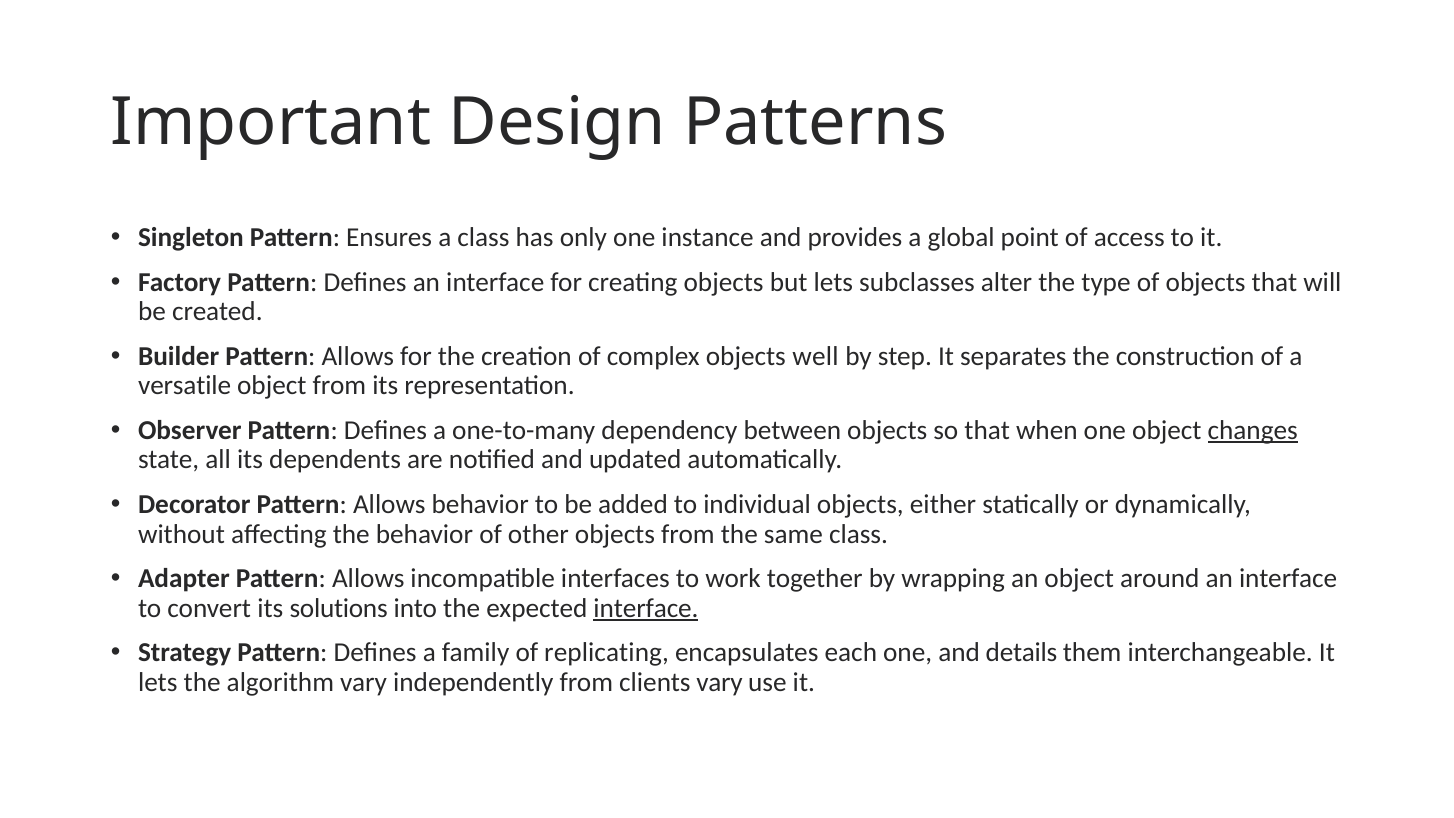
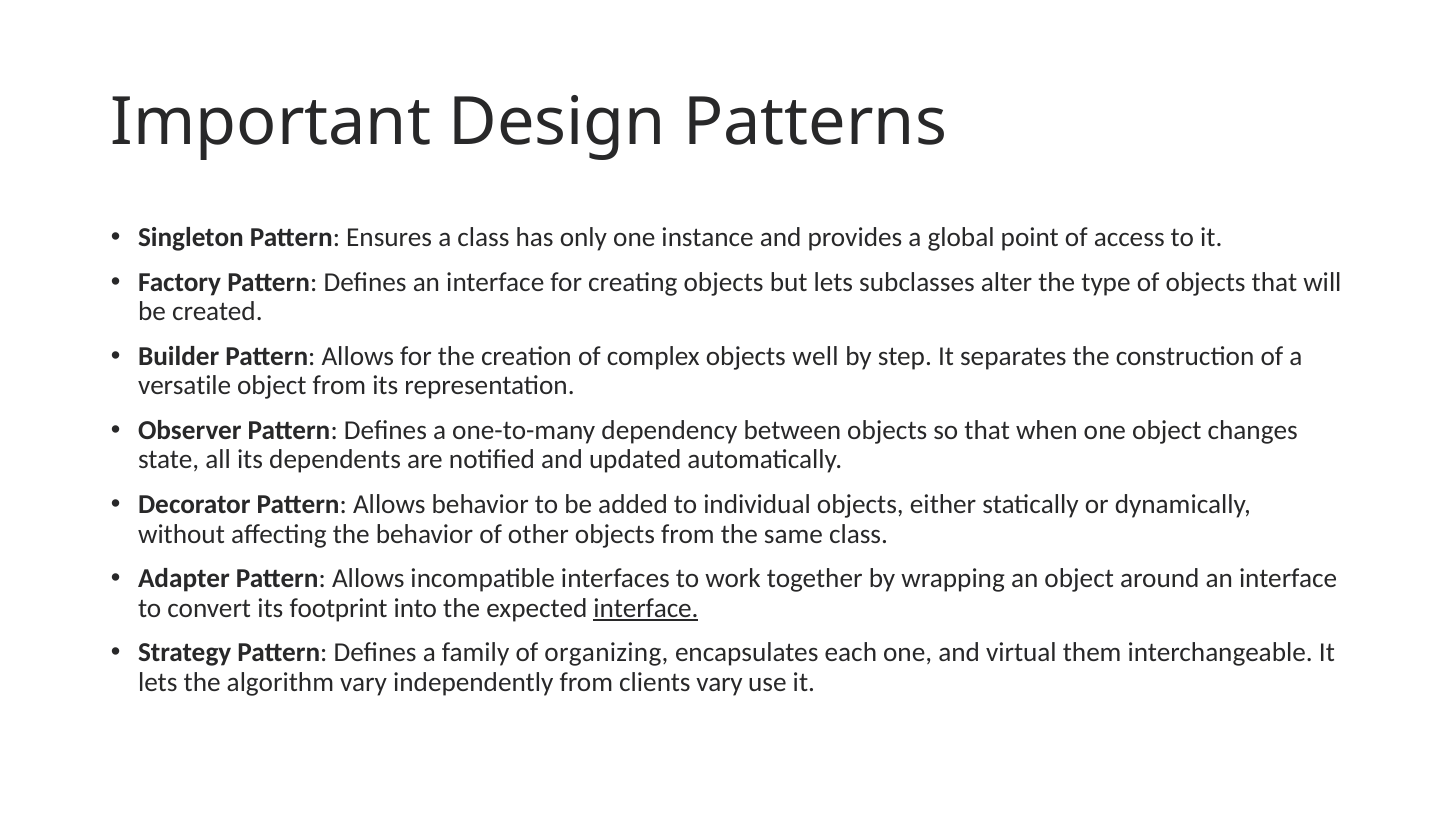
changes underline: present -> none
solutions: solutions -> footprint
replicating: replicating -> organizing
details: details -> virtual
